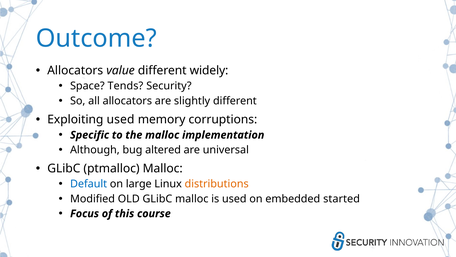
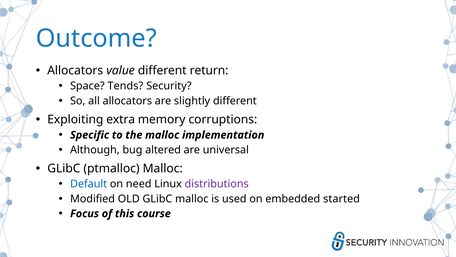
widely: widely -> return
Exploiting used: used -> extra
large: large -> need
distributions colour: orange -> purple
